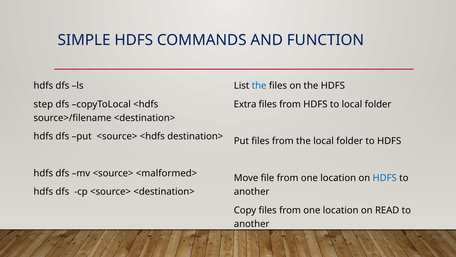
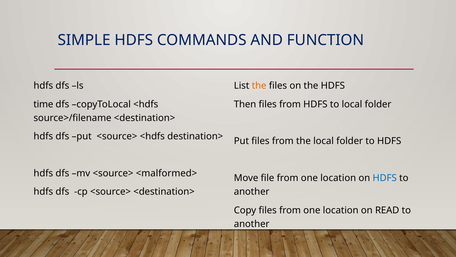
the at (259, 86) colour: blue -> orange
step: step -> time
Extra: Extra -> Then
